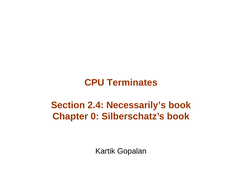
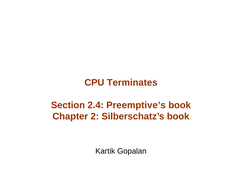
Necessarily’s: Necessarily’s -> Preemptive’s
0: 0 -> 2
